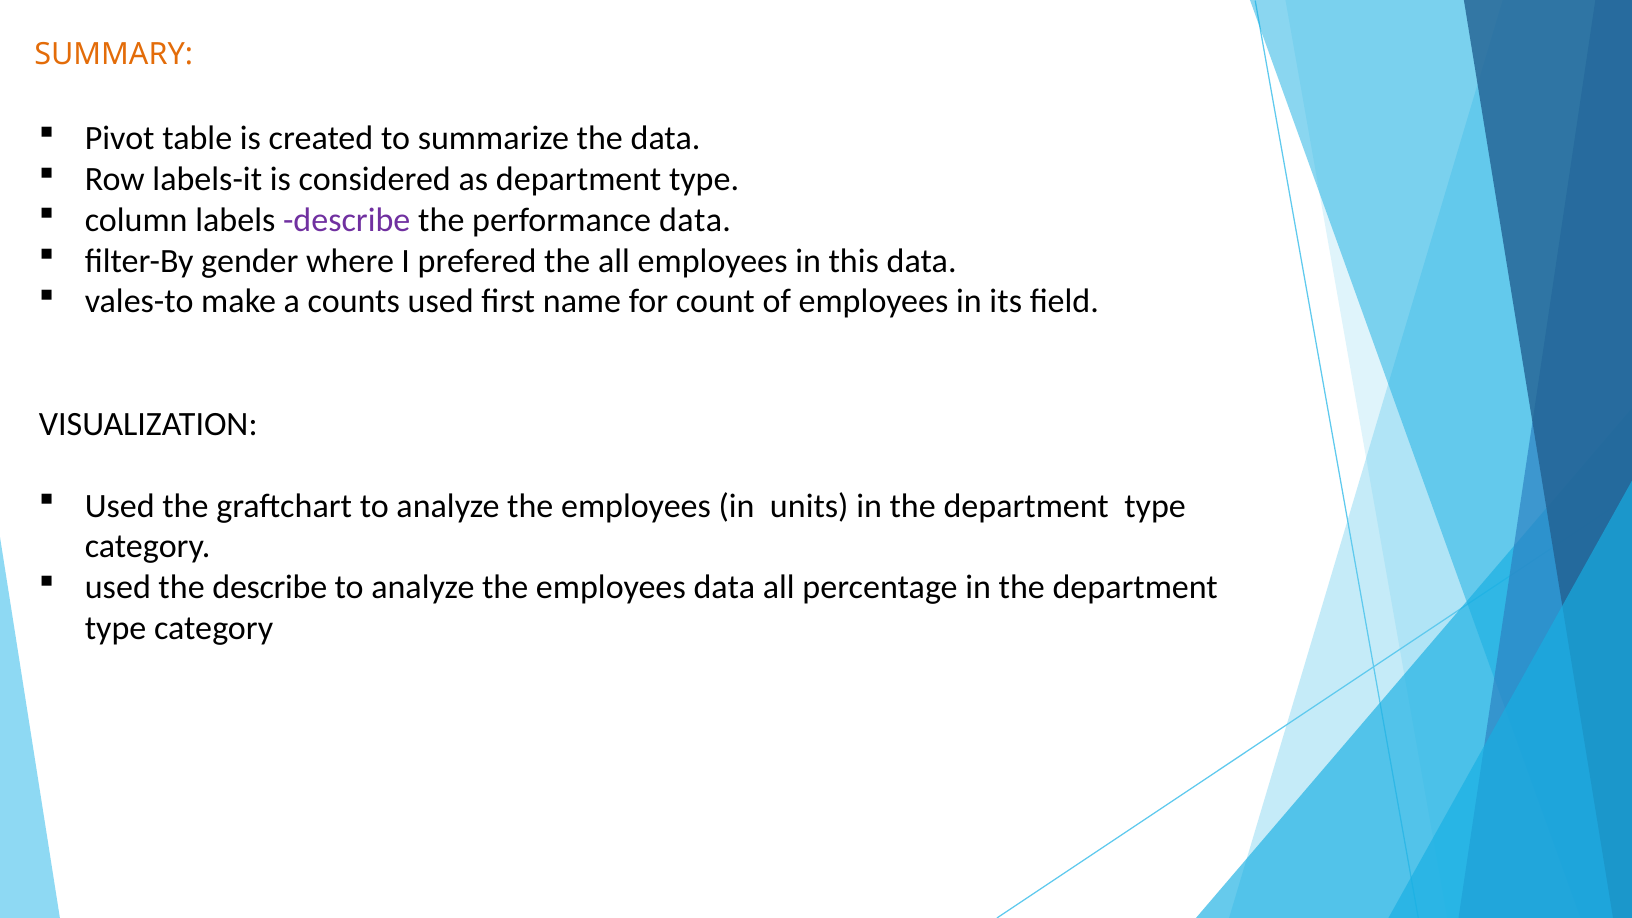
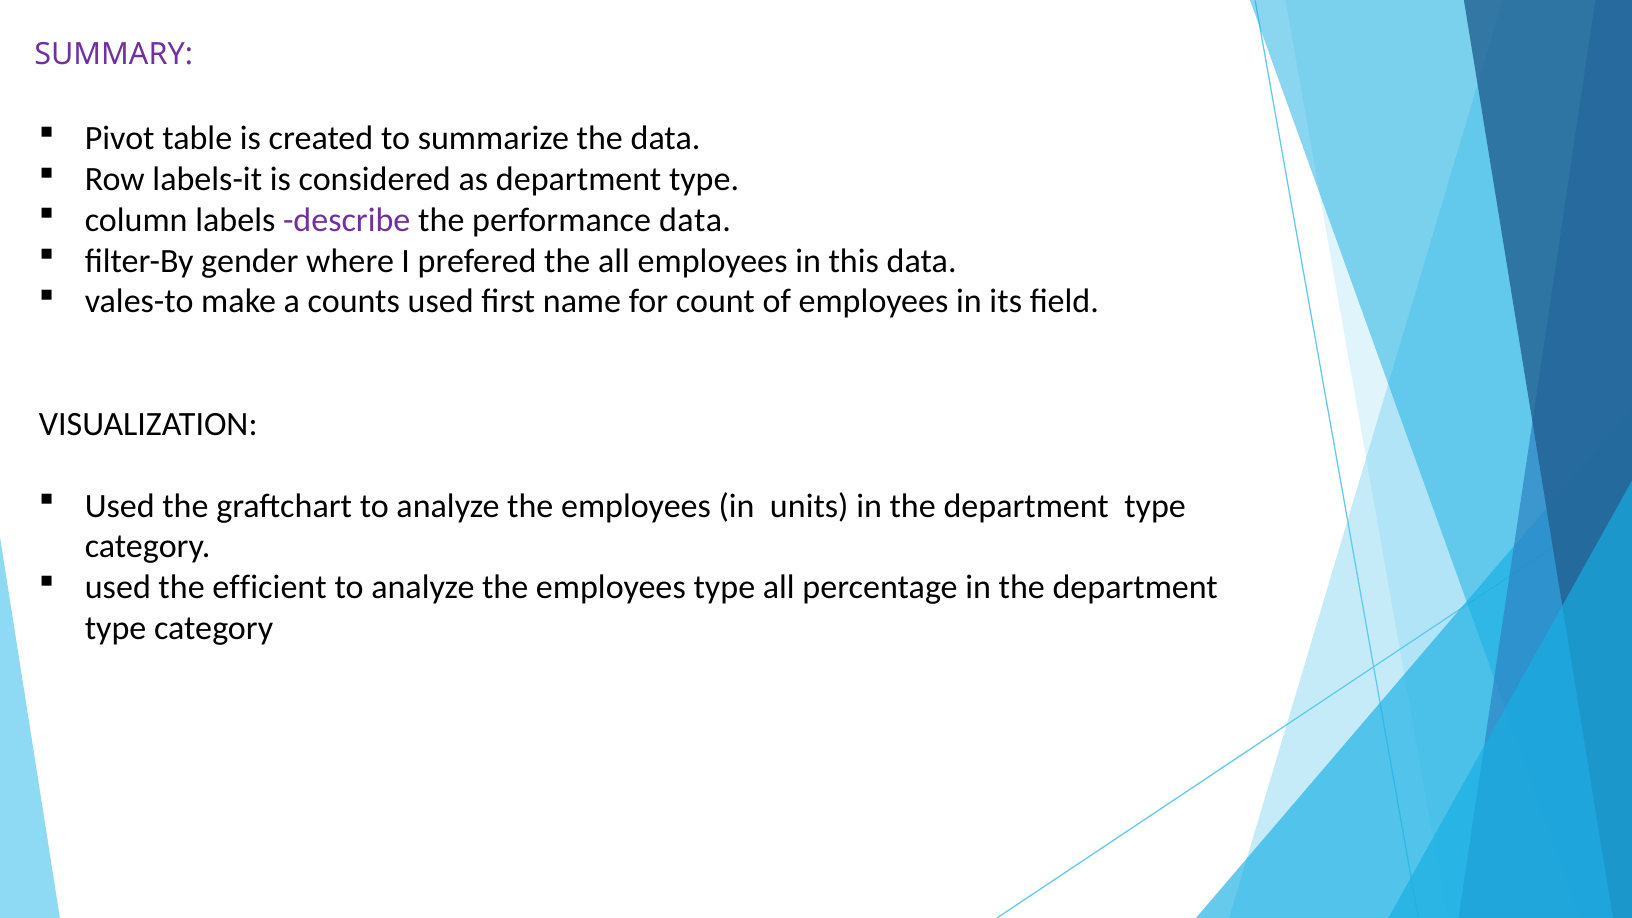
SUMMARY colour: orange -> purple
the describe: describe -> efficient
employees data: data -> type
